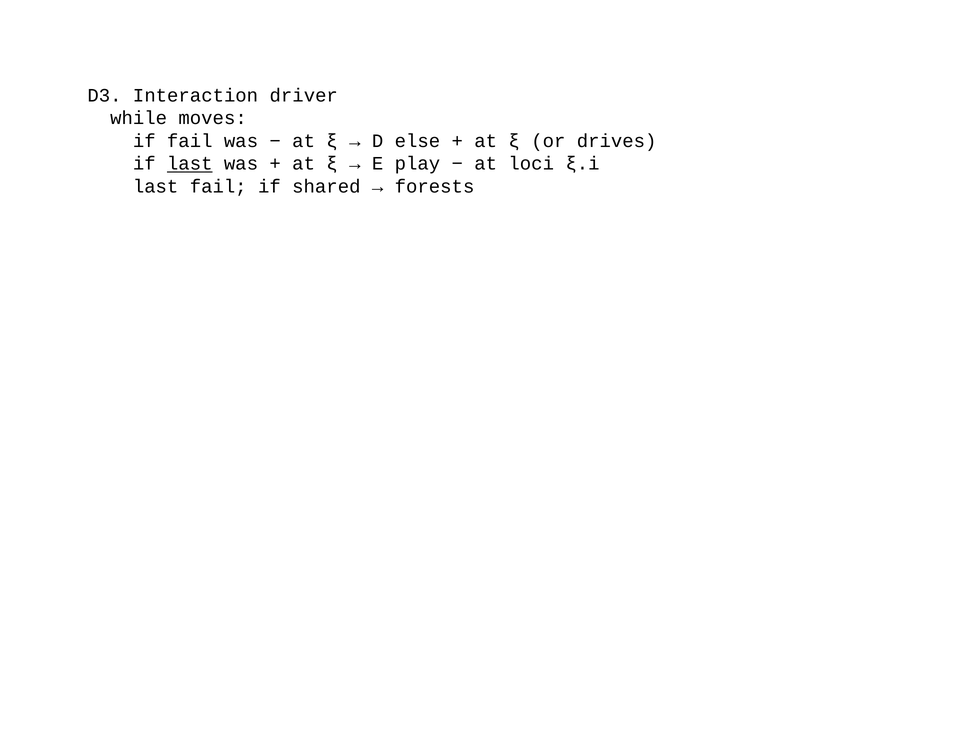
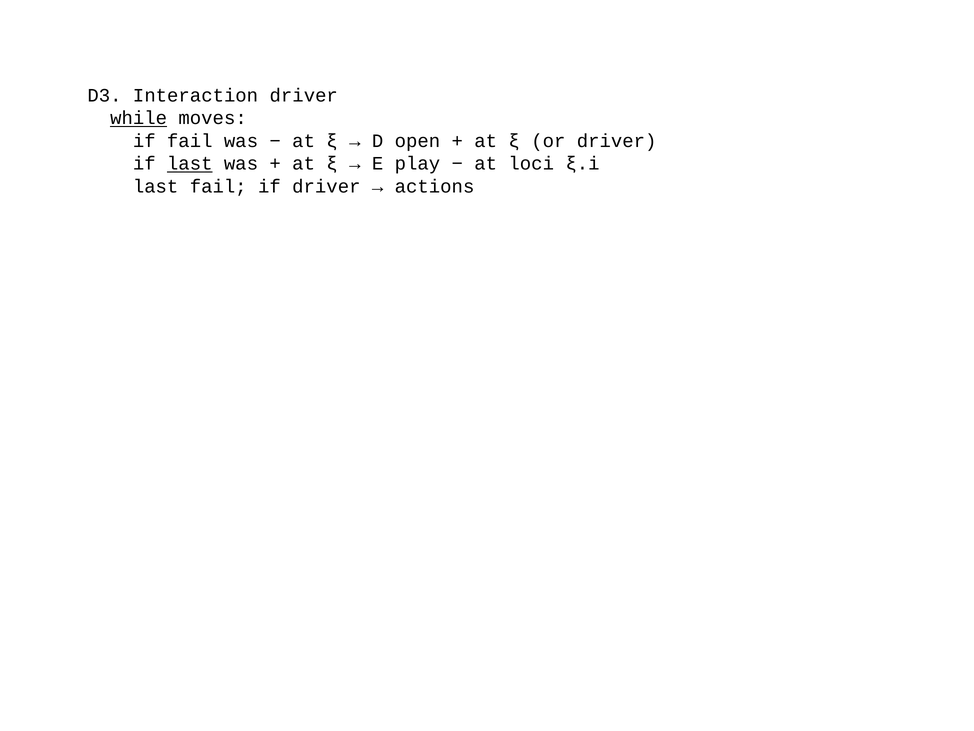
while underline: none -> present
else: else -> open
or drives: drives -> driver
if shared: shared -> driver
forests: forests -> actions
